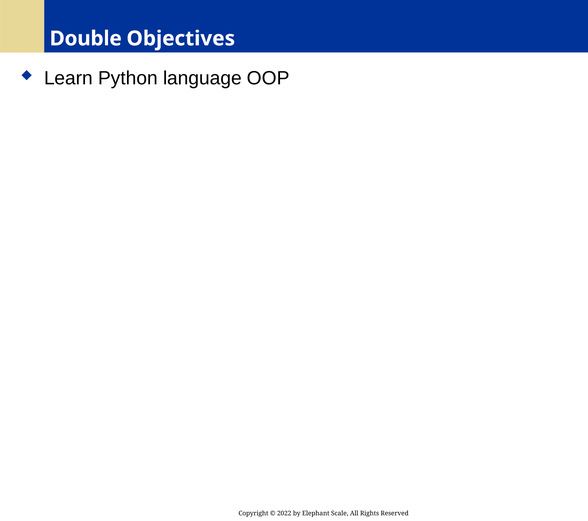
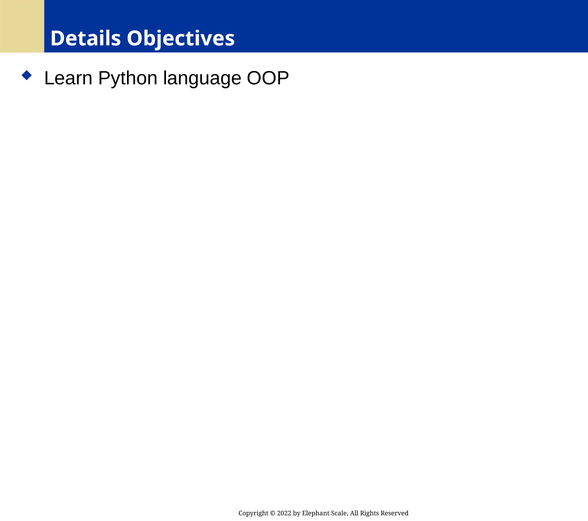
Double: Double -> Details
